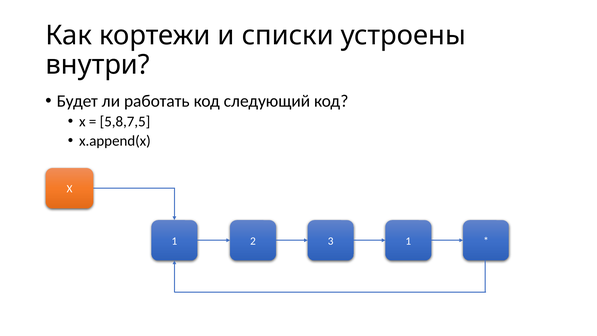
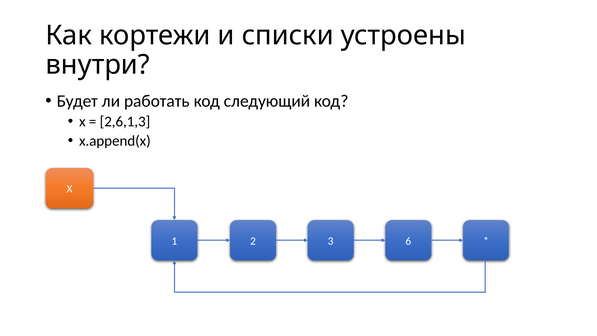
5,8,7,5: 5,8,7,5 -> 2,6,1,3
3 1: 1 -> 6
